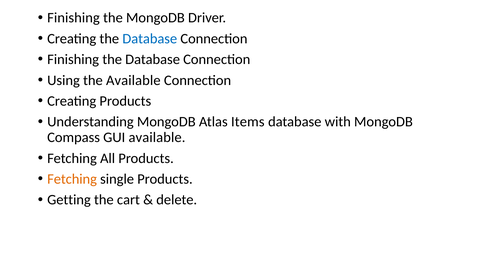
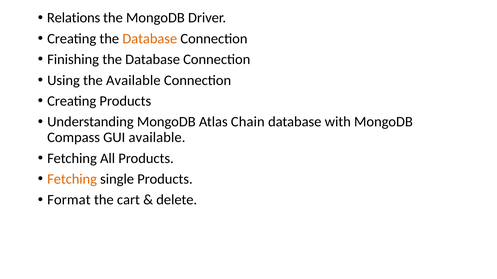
Finishing at (74, 18): Finishing -> Relations
Database at (150, 39) colour: blue -> orange
Items: Items -> Chain
Getting: Getting -> Format
